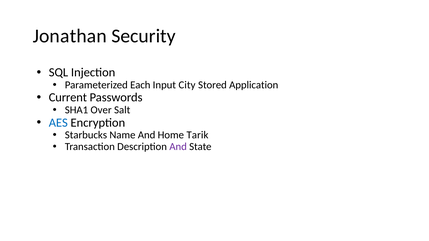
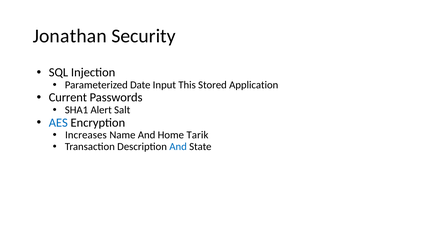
Each: Each -> Date
City: City -> This
Over: Over -> Alert
Starbucks: Starbucks -> Increases
And at (178, 147) colour: purple -> blue
